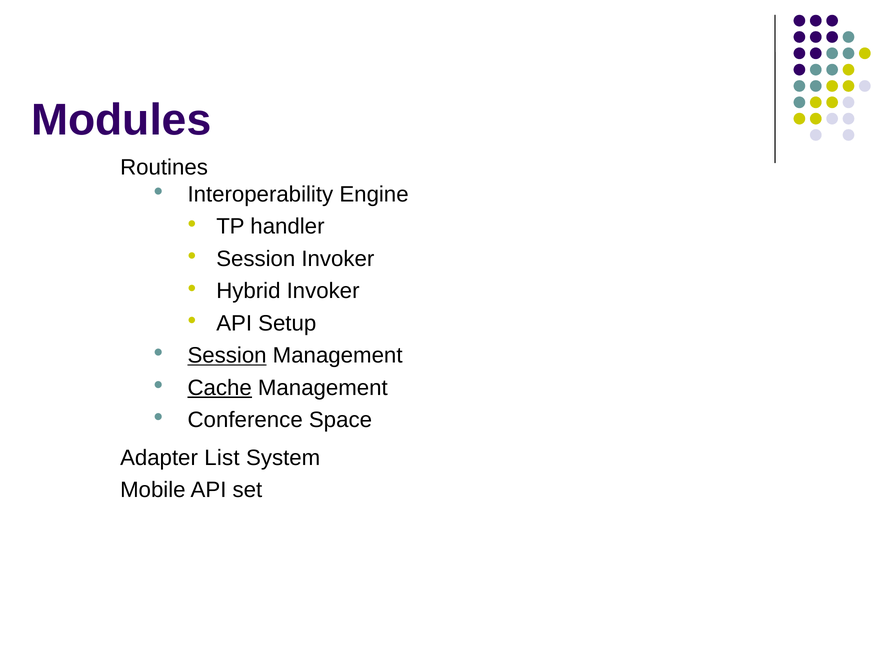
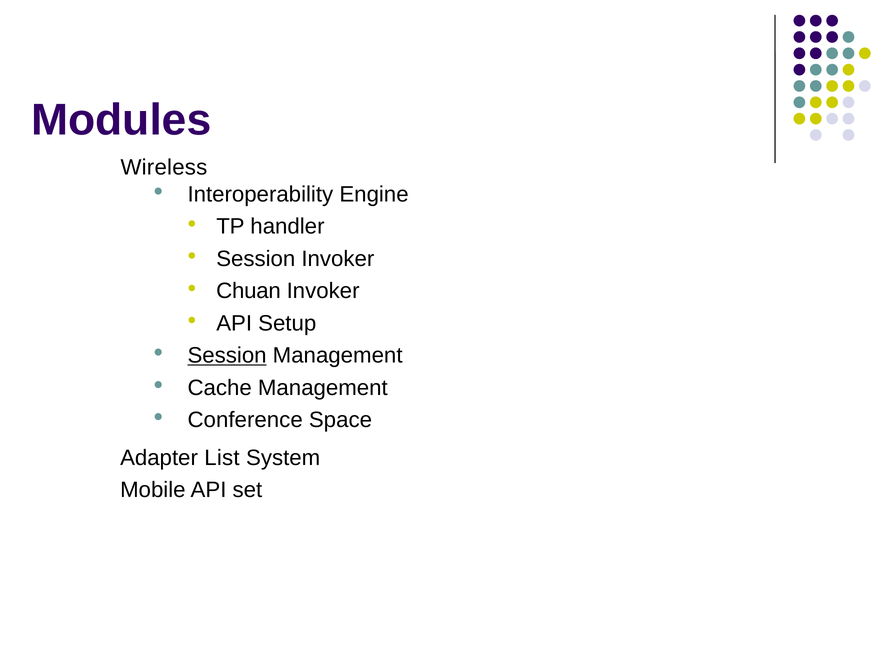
Routines: Routines -> Wireless
Hybrid: Hybrid -> Chuan
Cache underline: present -> none
